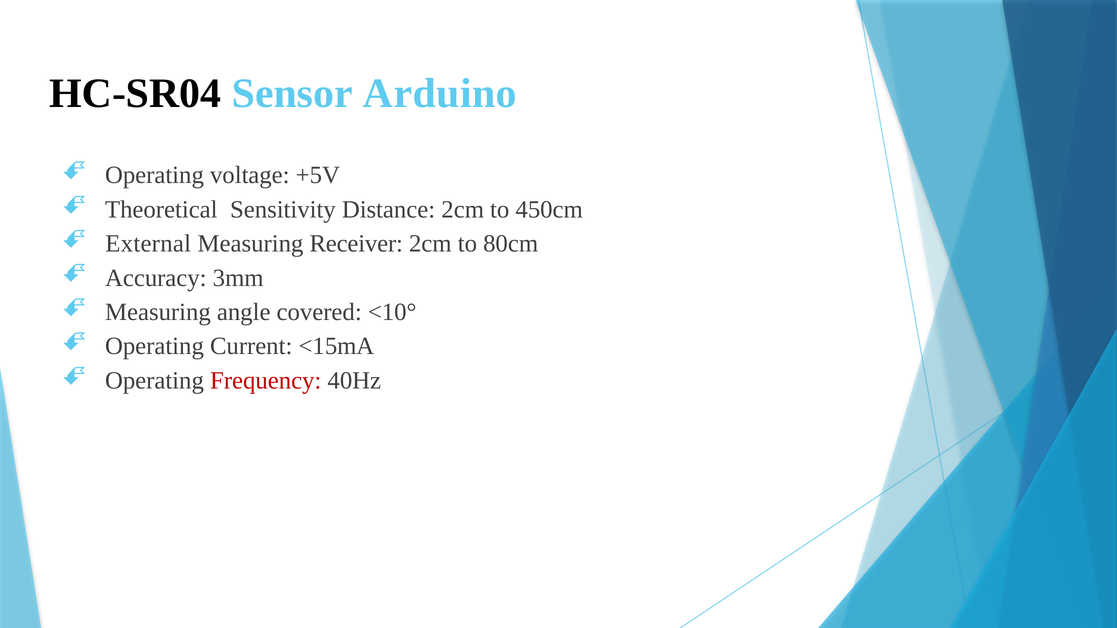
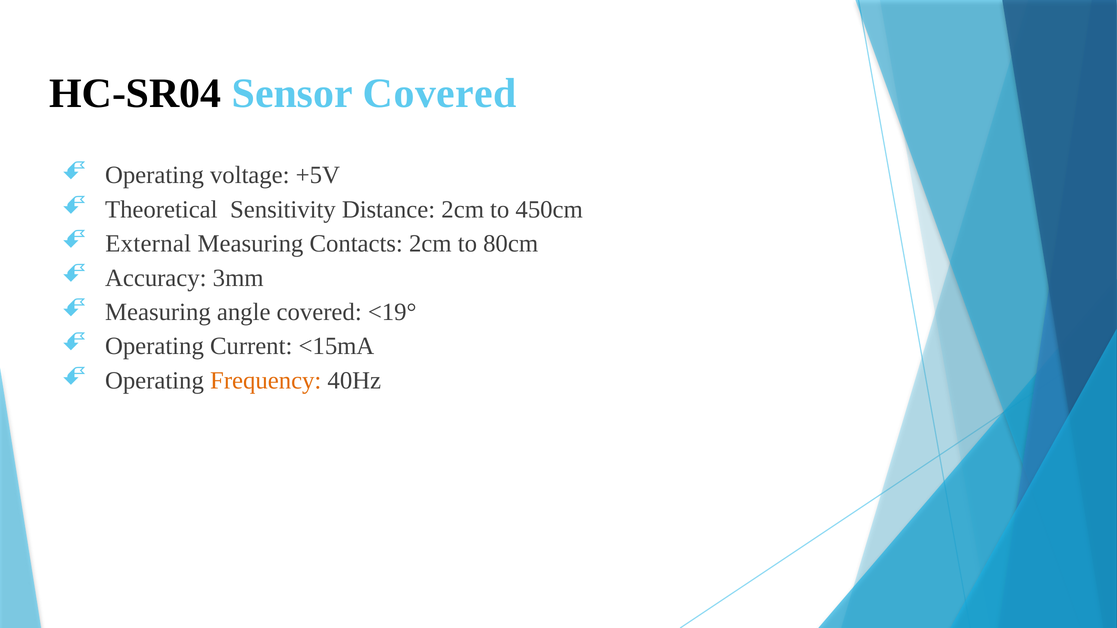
Sensor Arduino: Arduino -> Covered
Receiver: Receiver -> Contacts
<10°: <10° -> <19°
Frequency colour: red -> orange
